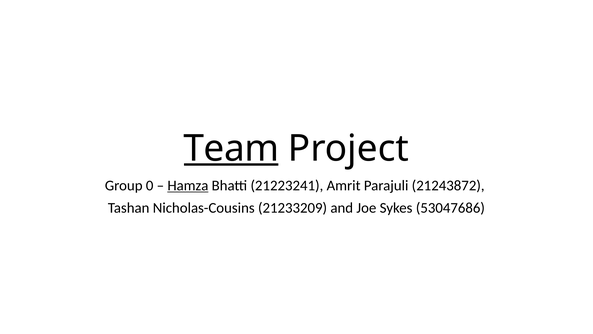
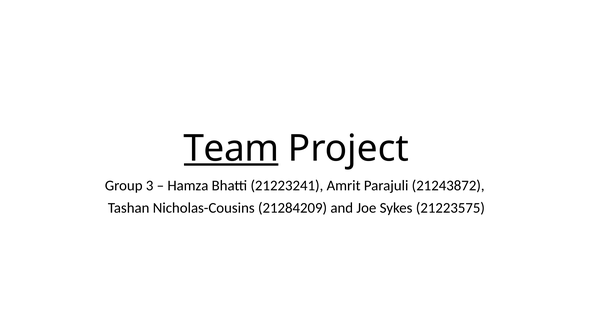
0: 0 -> 3
Hamza underline: present -> none
21233209: 21233209 -> 21284209
53047686: 53047686 -> 21223575
